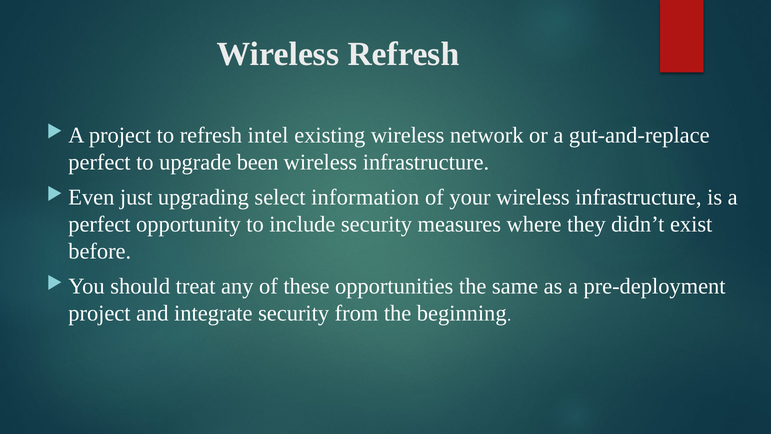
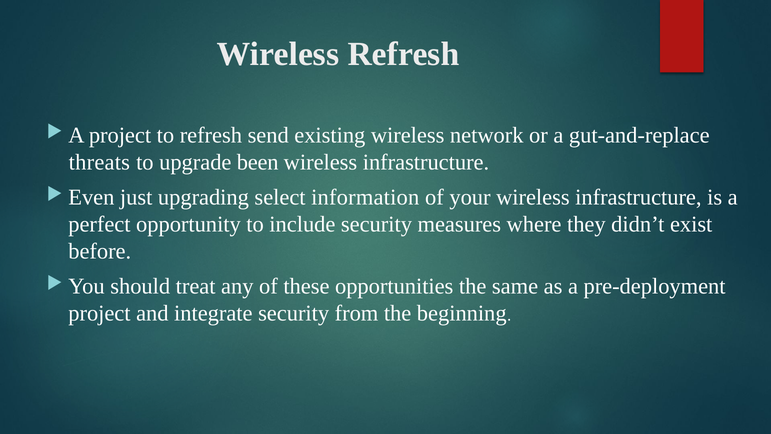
intel: intel -> send
perfect at (99, 162): perfect -> threats
